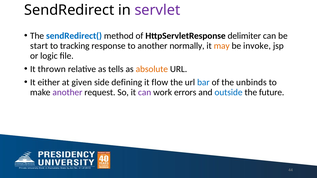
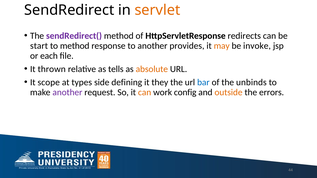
servlet colour: purple -> orange
sendRedirect( colour: blue -> purple
delimiter: delimiter -> redirects
to tracking: tracking -> method
normally: normally -> provides
logic: logic -> each
either: either -> scope
given: given -> types
flow: flow -> they
can at (145, 92) colour: purple -> orange
errors: errors -> config
outside colour: blue -> orange
future: future -> errors
